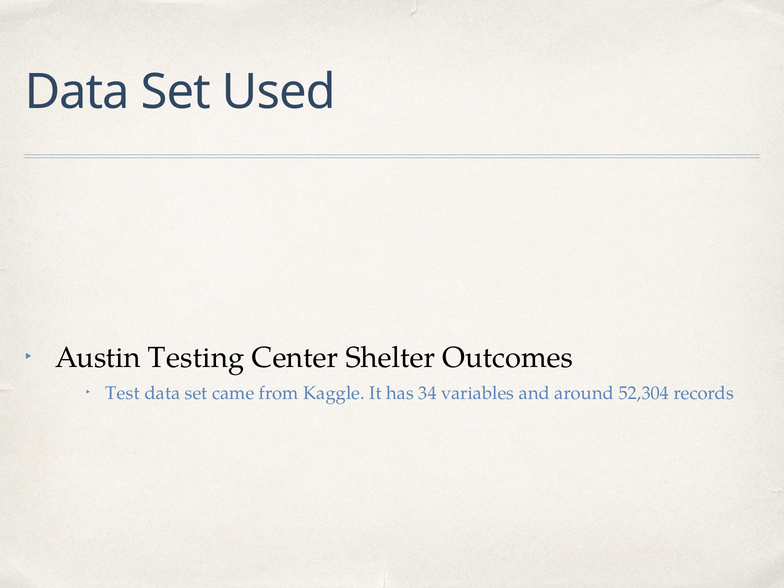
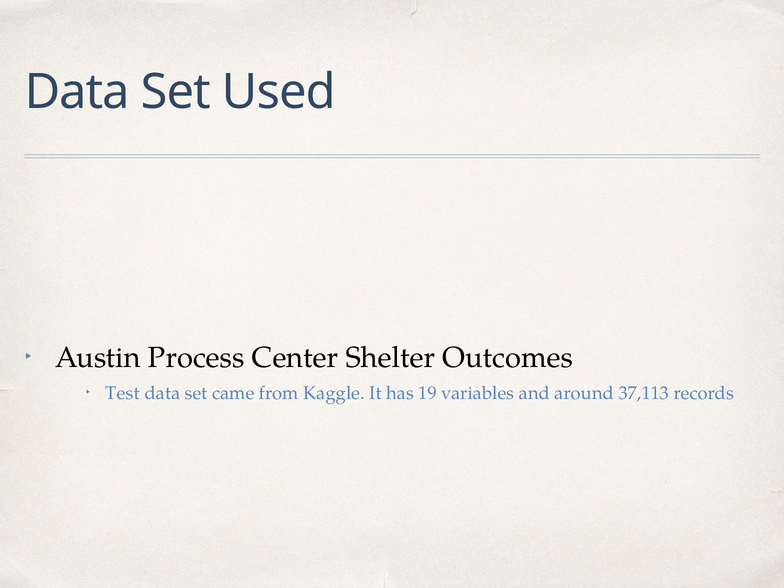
Testing: Testing -> Process
34: 34 -> 19
52,304: 52,304 -> 37,113
